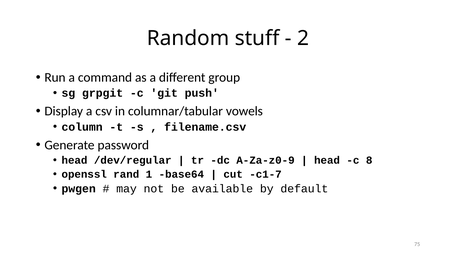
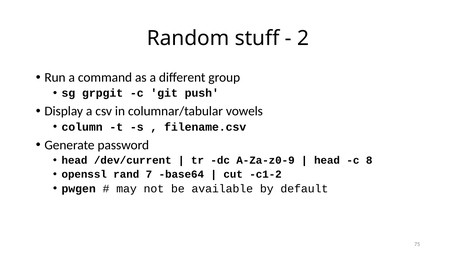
/dev/regular: /dev/regular -> /dev/current
1: 1 -> 7
c1-7: c1-7 -> c1-2
